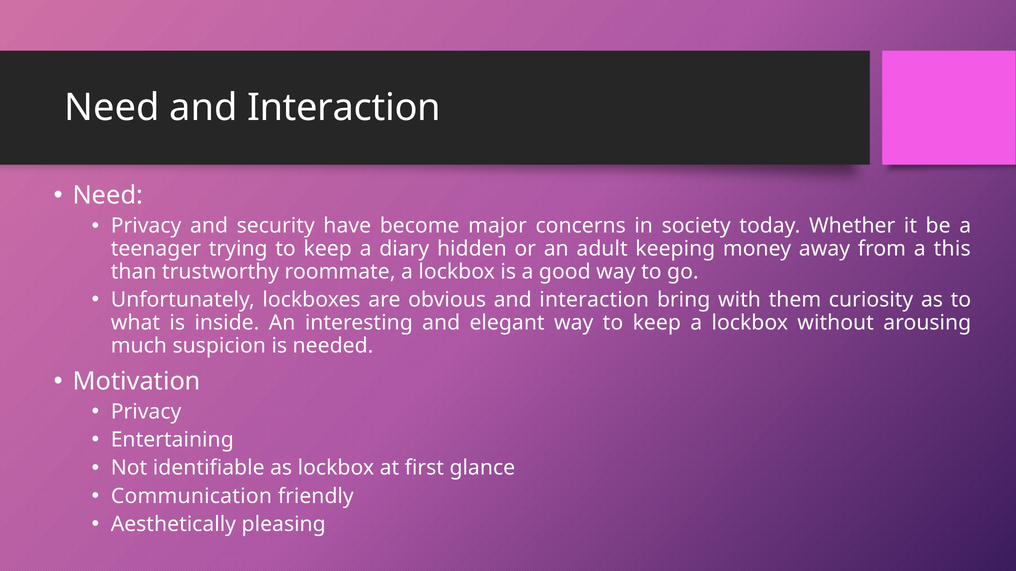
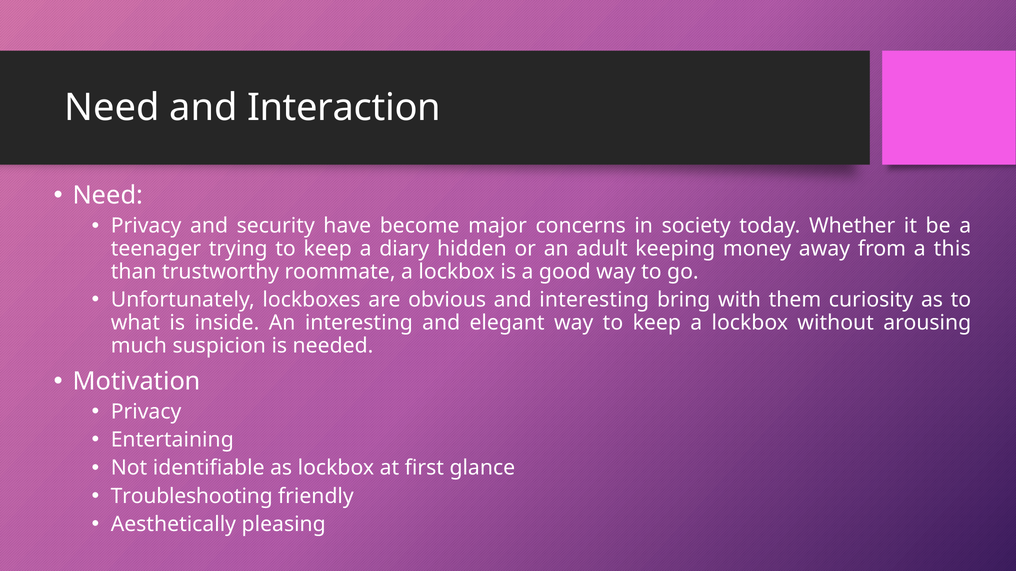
obvious and interaction: interaction -> interesting
Communication: Communication -> Troubleshooting
